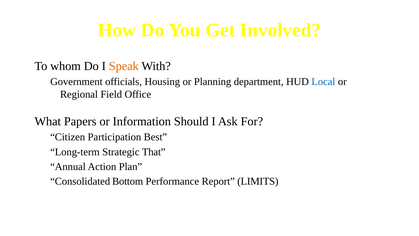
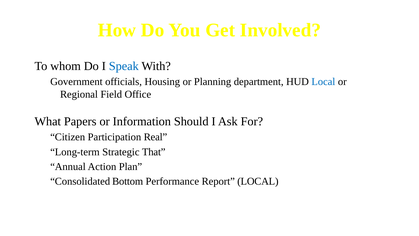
Speak colour: orange -> blue
Best: Best -> Real
Report LIMITS: LIMITS -> LOCAL
